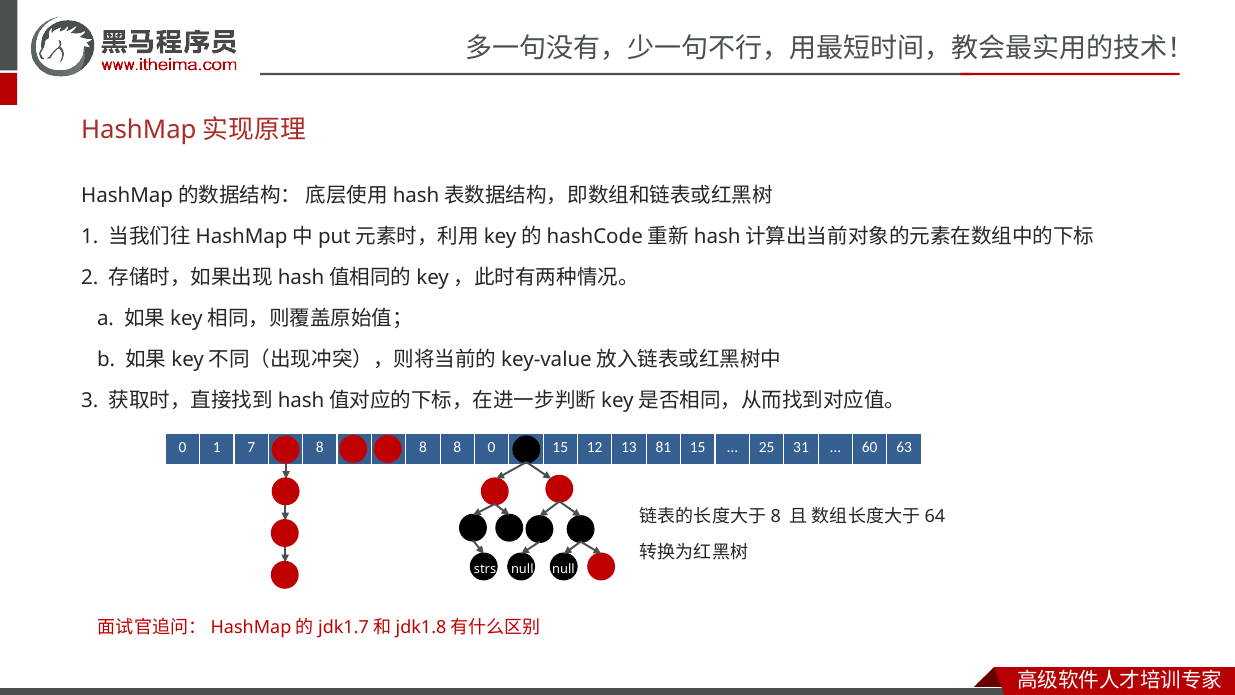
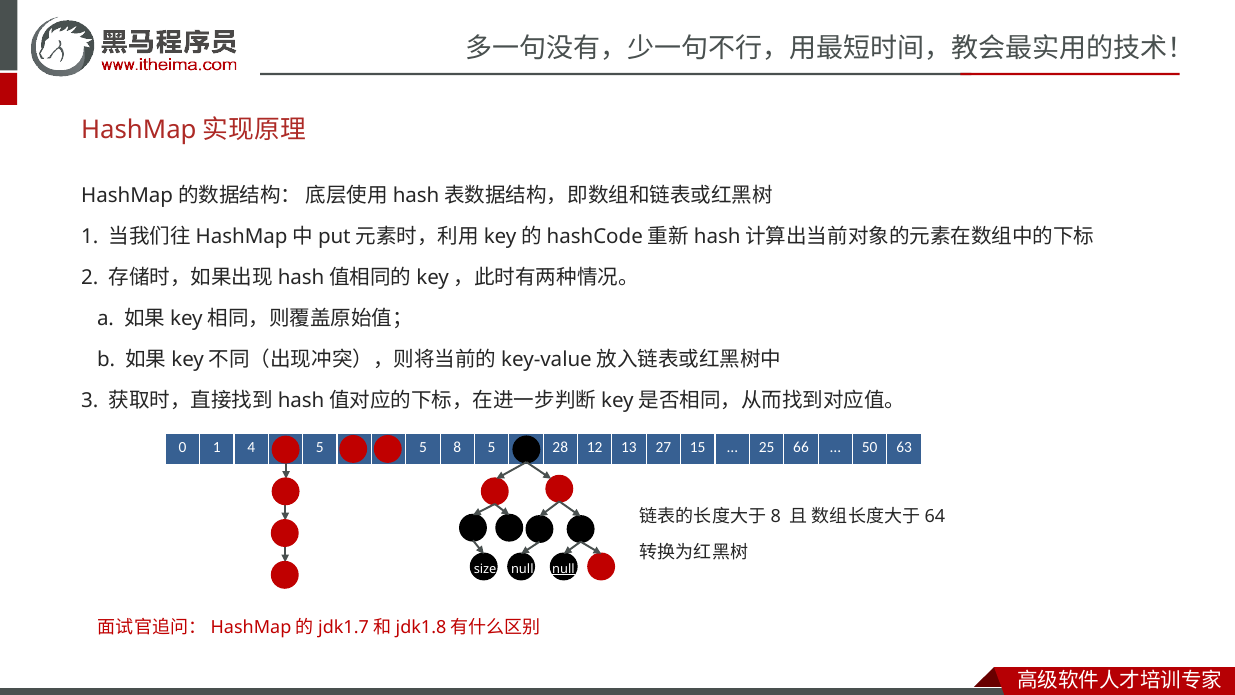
7: 7 -> 4
8 at (320, 447): 8 -> 5
8 at (423, 447): 8 -> 5
8 0: 0 -> 5
15 at (560, 447): 15 -> 28
81: 81 -> 27
31: 31 -> 66
60: 60 -> 50
strs: strs -> size
null at (563, 569) underline: none -> present
